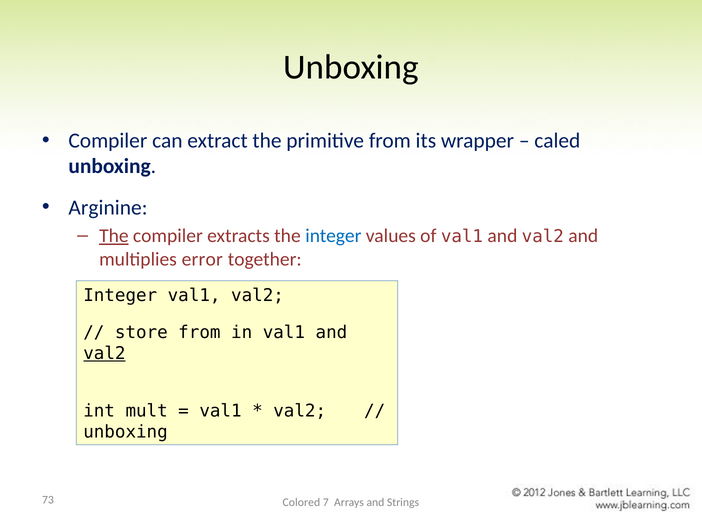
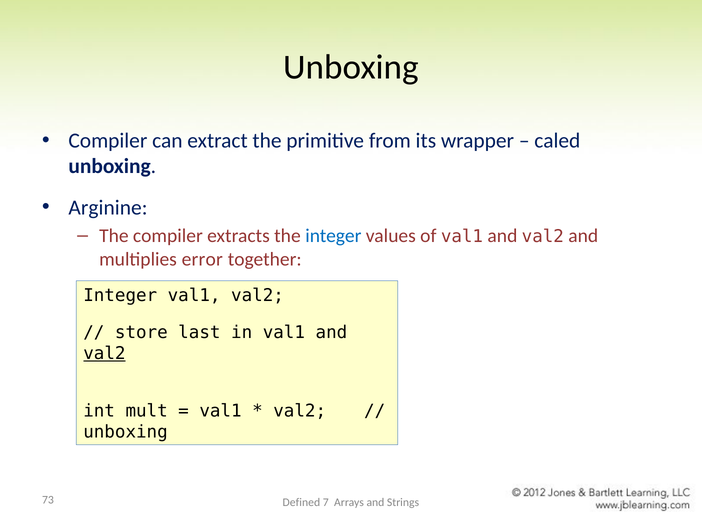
The at (114, 236) underline: present -> none
store from: from -> last
Colored: Colored -> Defined
